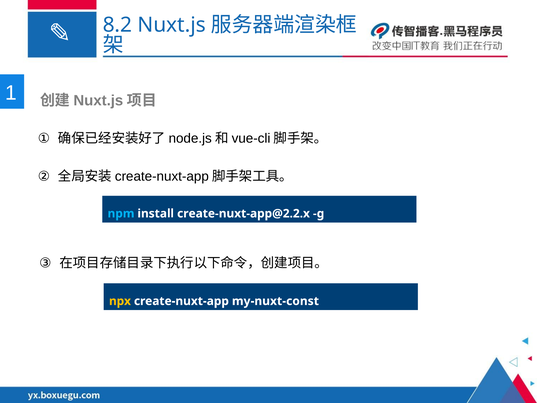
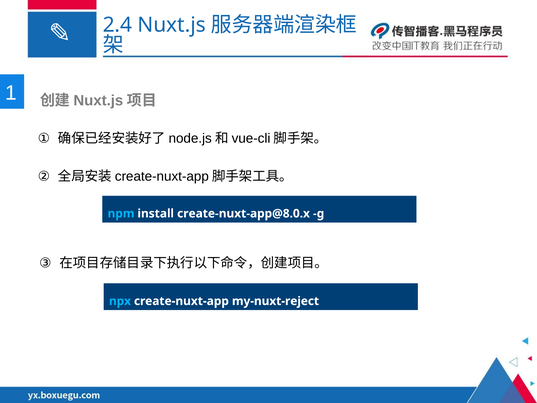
8.2: 8.2 -> 2.4
create-nuxt-app@2.2.x: create-nuxt-app@2.2.x -> create-nuxt-app@8.0.x
npx colour: yellow -> light blue
my-nuxt-const: my-nuxt-const -> my-nuxt-reject
